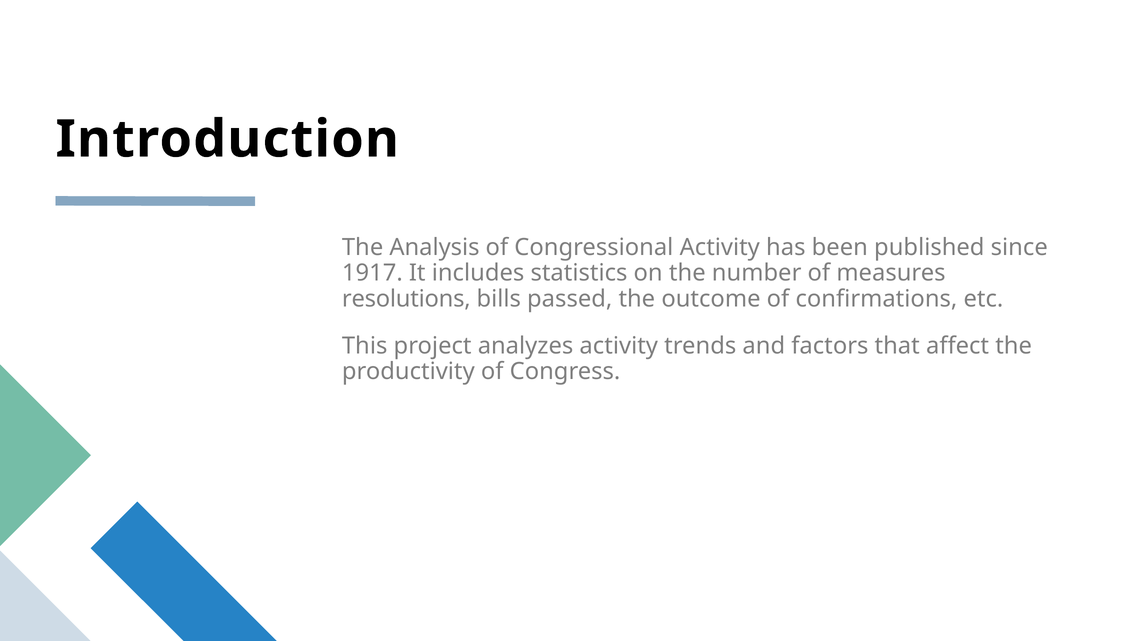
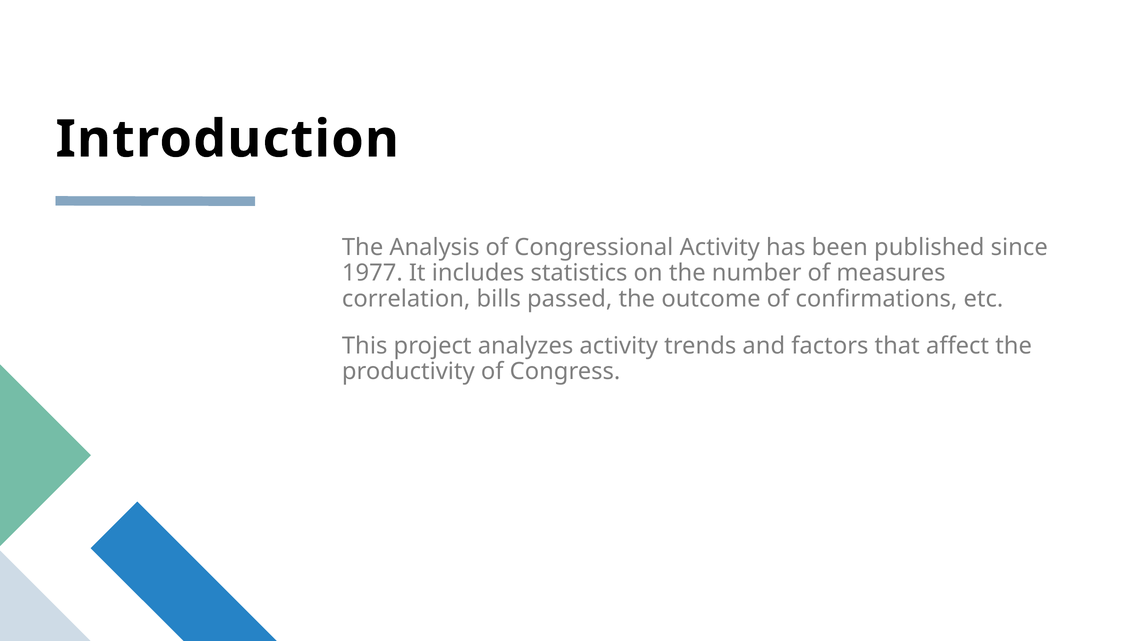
1917: 1917 -> 1977
resolutions: resolutions -> correlation
